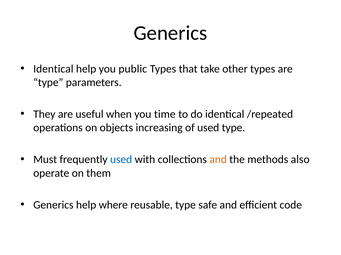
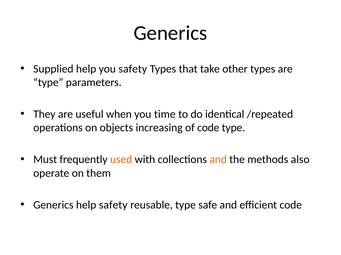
Identical at (53, 69): Identical -> Supplied
you public: public -> safety
of used: used -> code
used at (121, 160) colour: blue -> orange
help where: where -> safety
